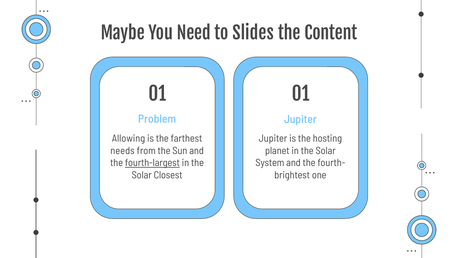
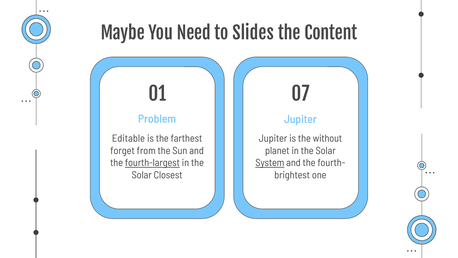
01 01: 01 -> 07
Allowing: Allowing -> Editable
hosting: hosting -> without
needs: needs -> forget
System underline: none -> present
